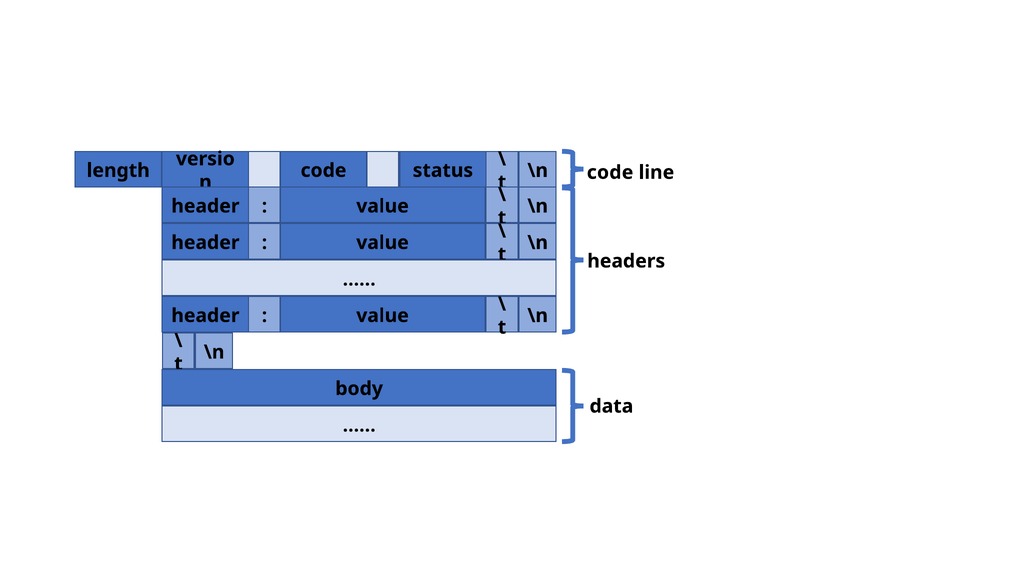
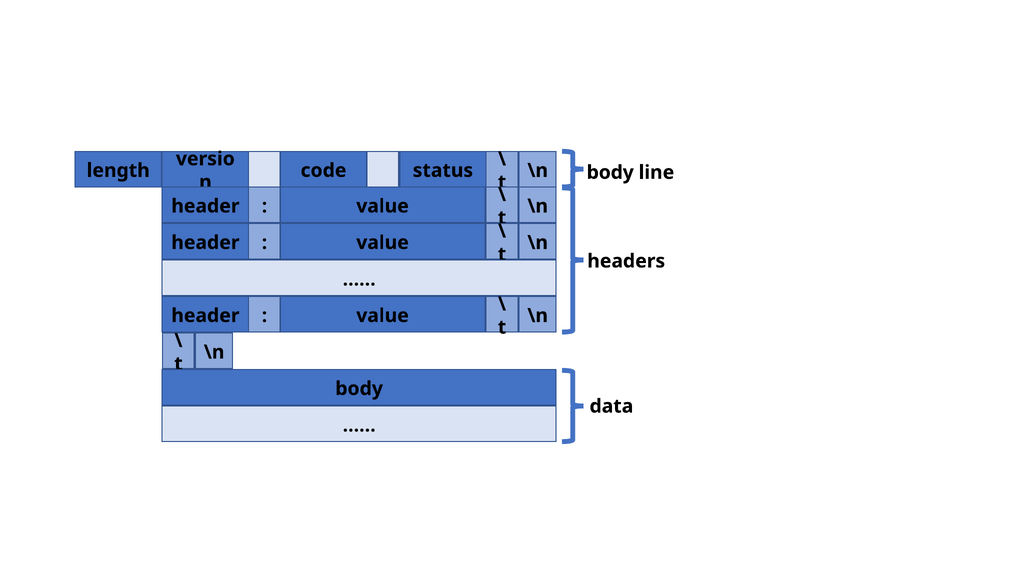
code at (610, 173): code -> body
